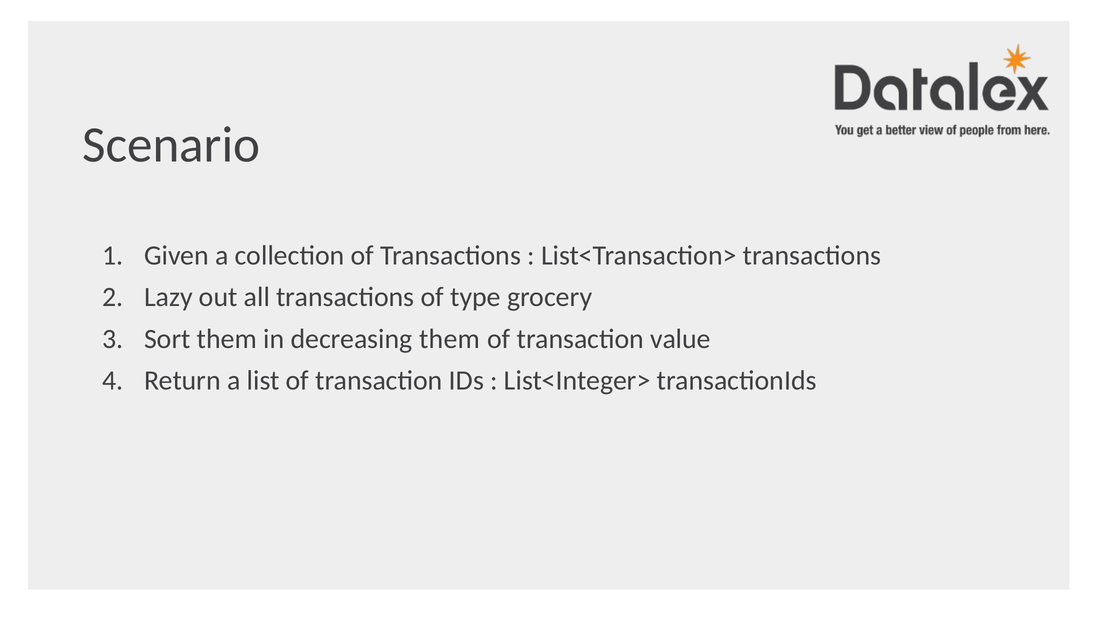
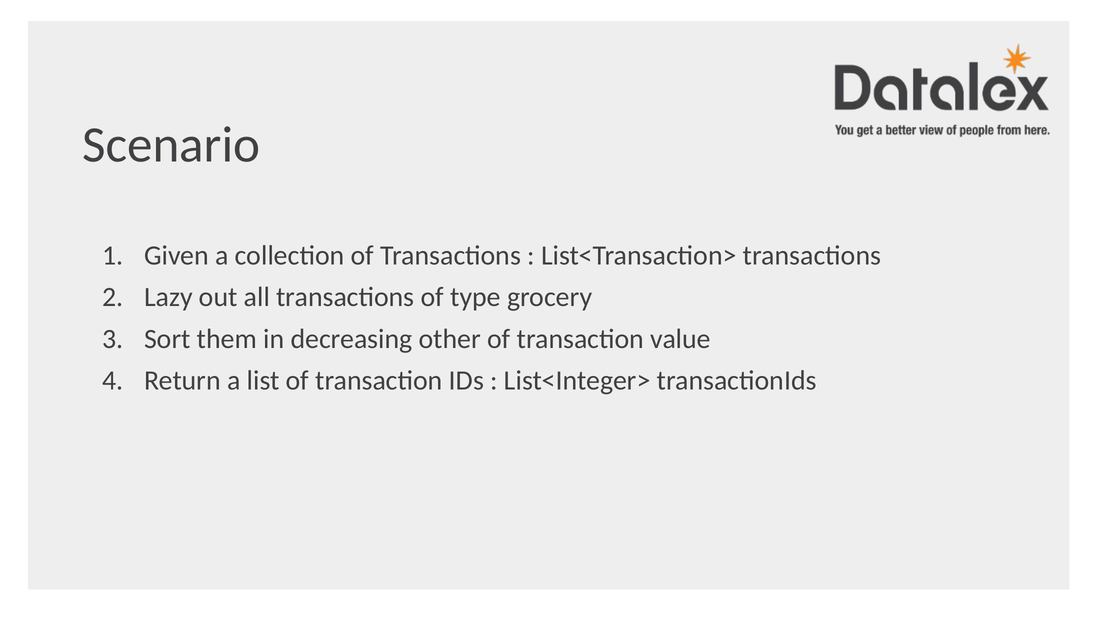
decreasing them: them -> other
